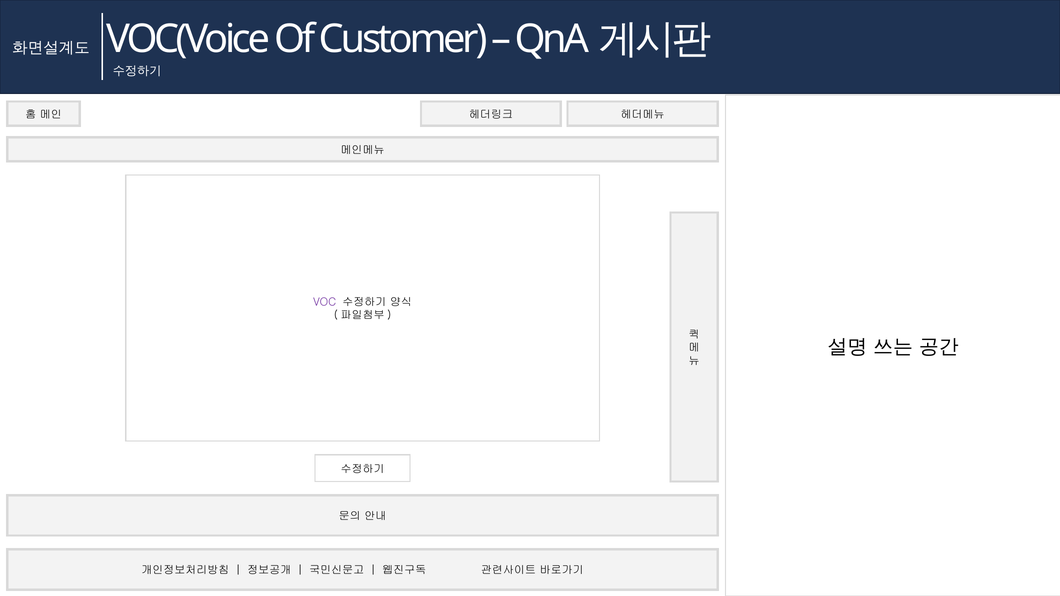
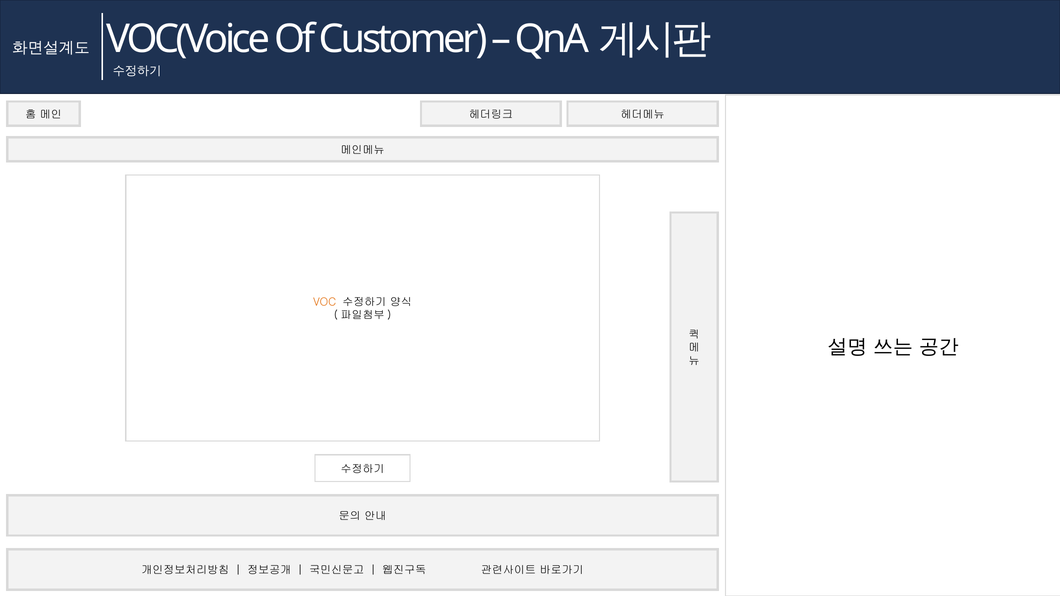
VOC colour: purple -> orange
